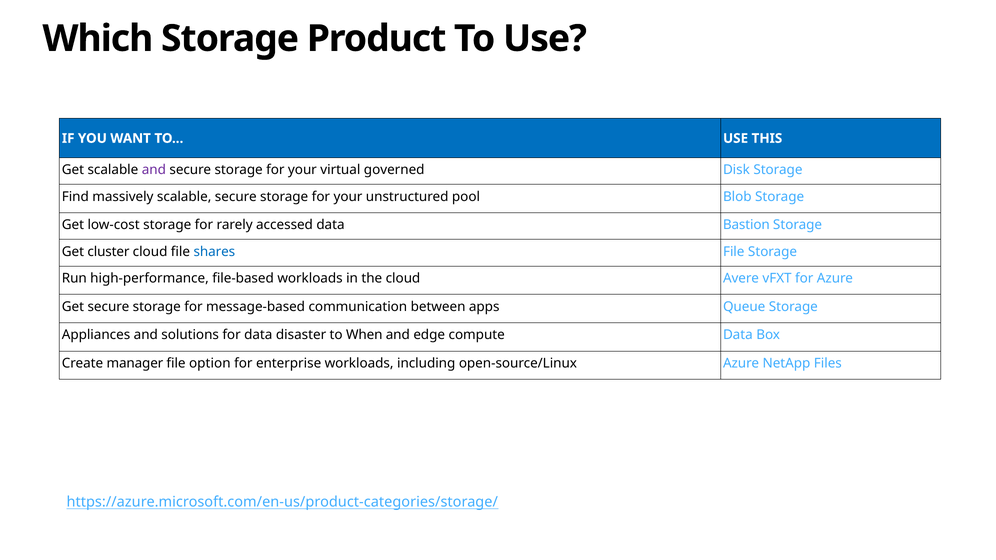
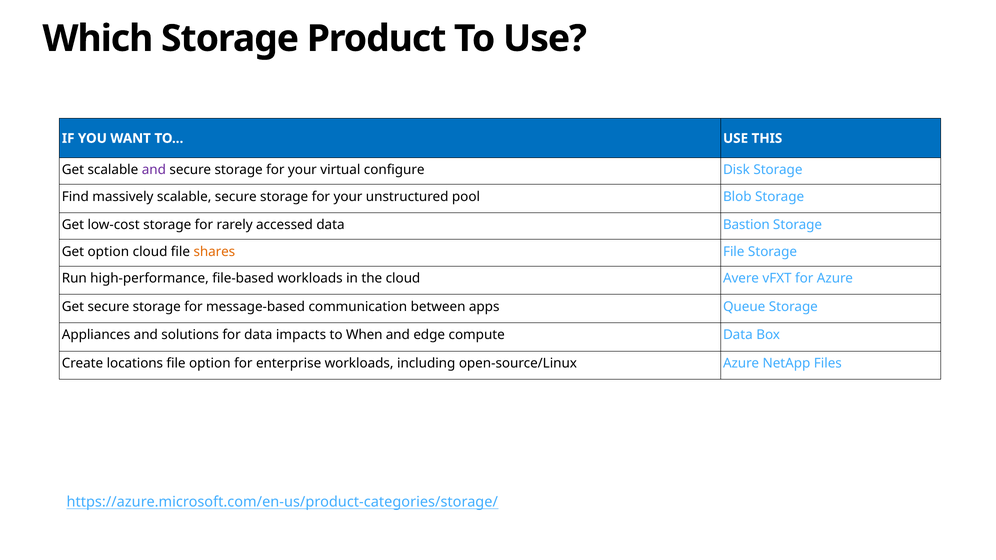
governed: governed -> configure
Get cluster: cluster -> option
shares colour: blue -> orange
disaster: disaster -> impacts
manager: manager -> locations
